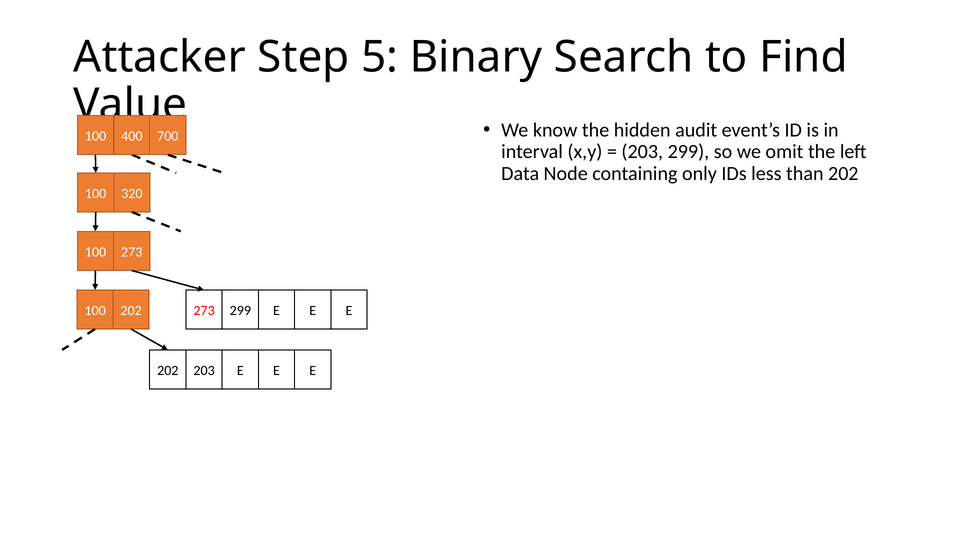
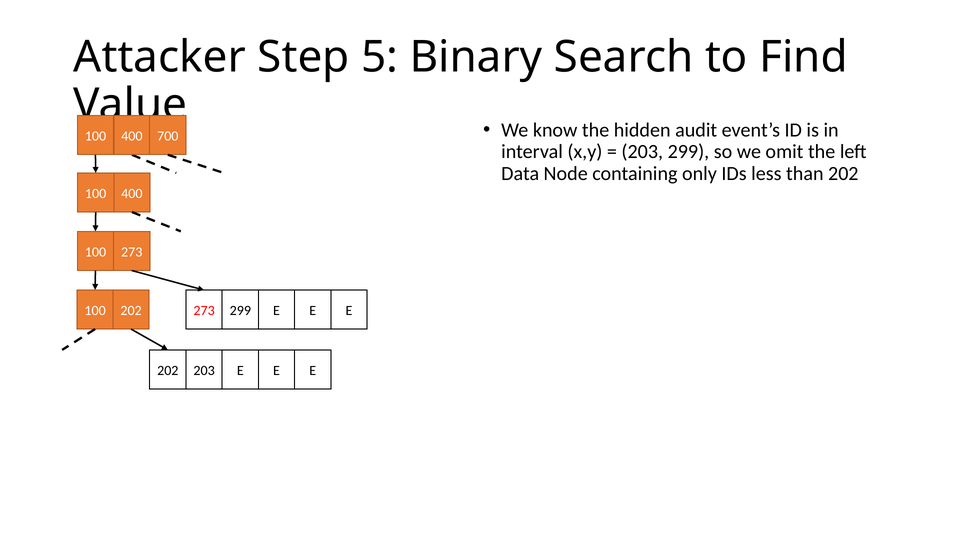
320 at (132, 193): 320 -> 400
